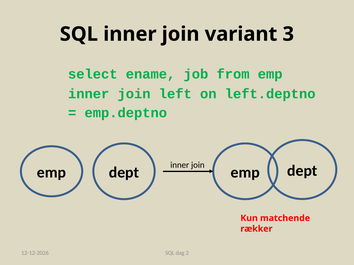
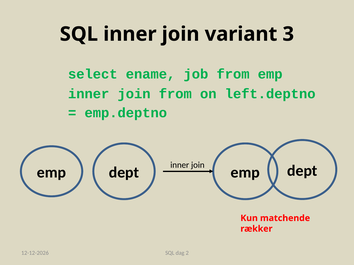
join left: left -> from
